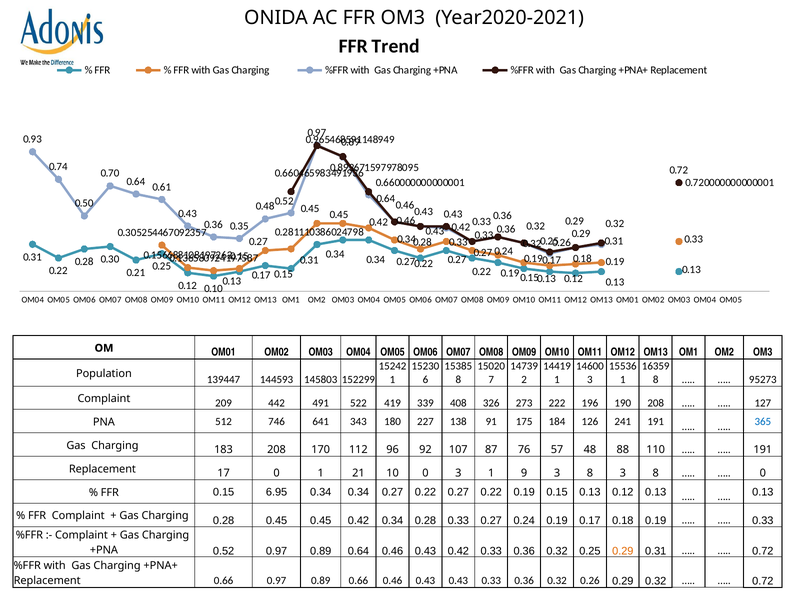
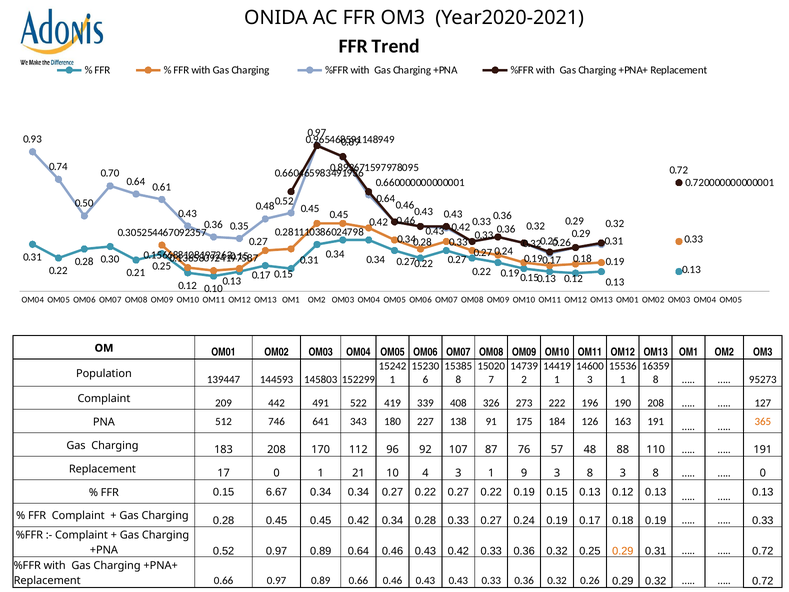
241: 241 -> 163
365 colour: blue -> orange
10 0: 0 -> 4
6.95: 6.95 -> 6.67
